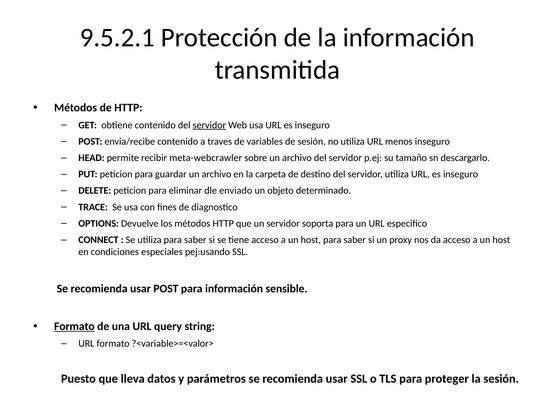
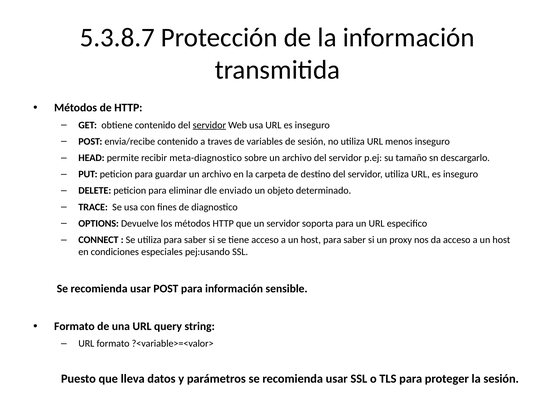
9.5.2.1: 9.5.2.1 -> 5.3.8.7
meta-webcrawler: meta-webcrawler -> meta-diagnostico
Formato at (74, 326) underline: present -> none
